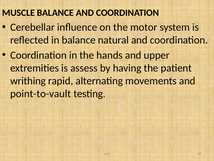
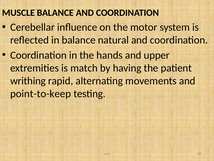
assess: assess -> match
point-to-vault: point-to-vault -> point-to-keep
